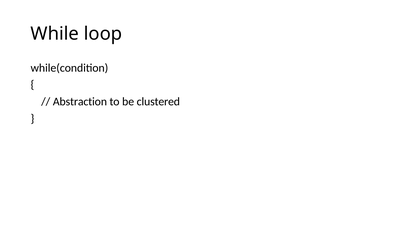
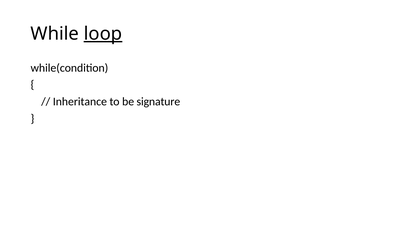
loop underline: none -> present
Abstraction: Abstraction -> Inheritance
clustered: clustered -> signature
